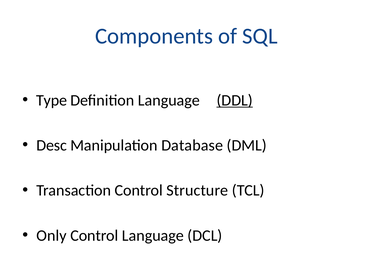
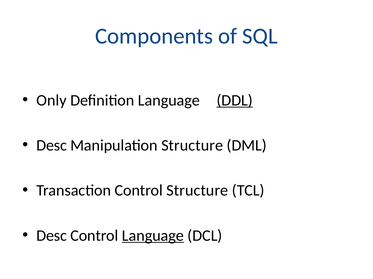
Type: Type -> Only
Manipulation Database: Database -> Structure
Only at (51, 236): Only -> Desc
Language at (153, 236) underline: none -> present
